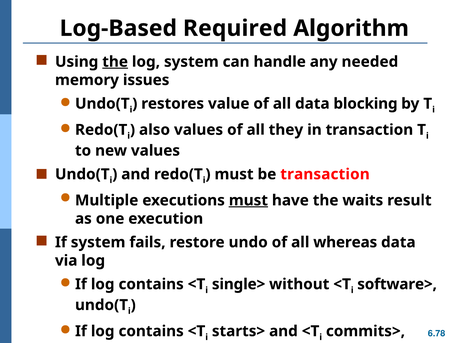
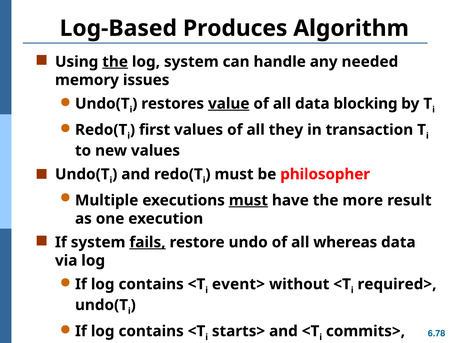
Required: Required -> Produces
value underline: none -> present
also: also -> first
be transaction: transaction -> philosopher
waits: waits -> more
fails underline: none -> present
single>: single> -> event>
software>: software> -> required>
